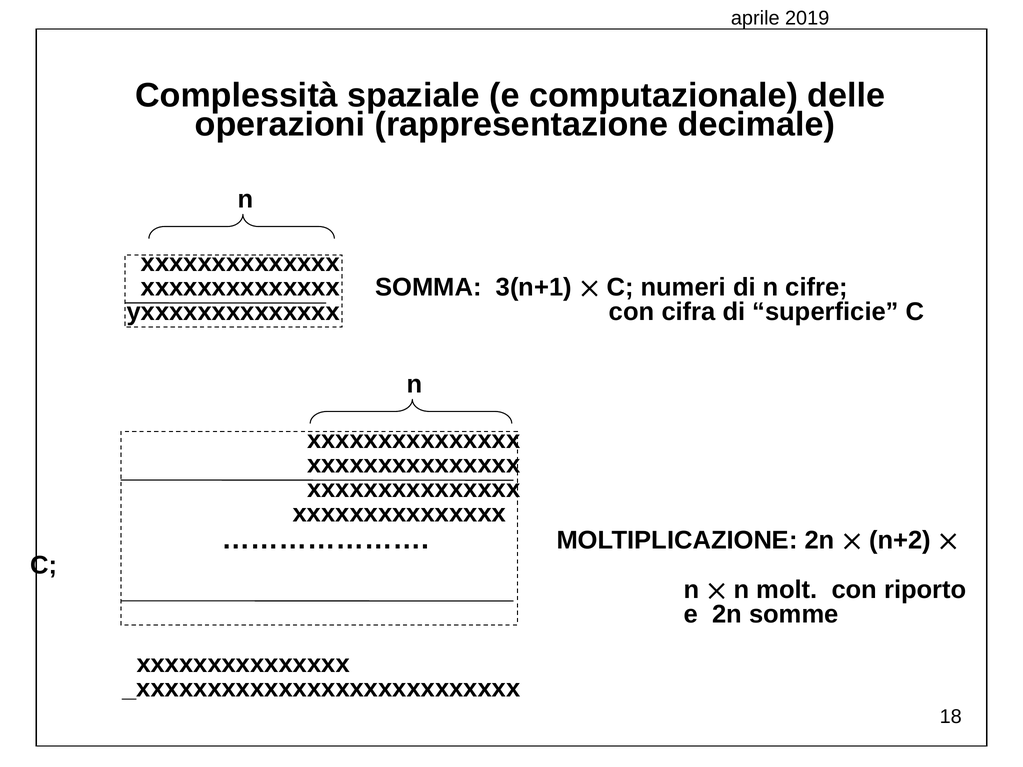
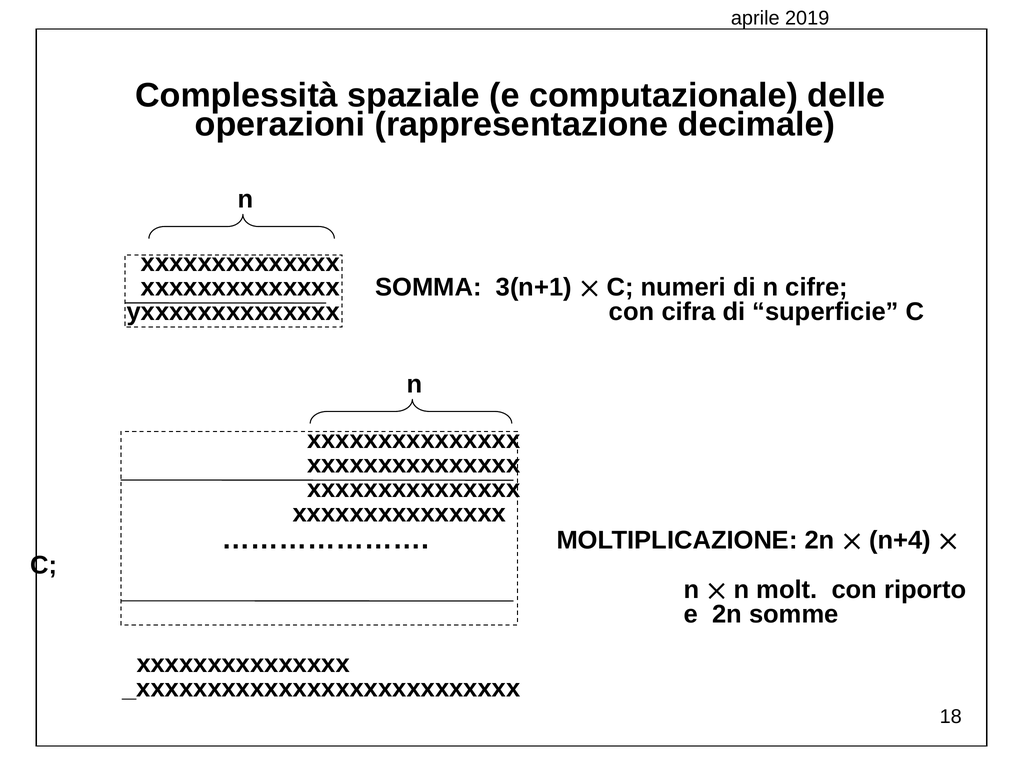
n+2: n+2 -> n+4
